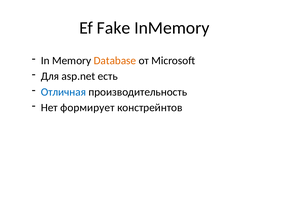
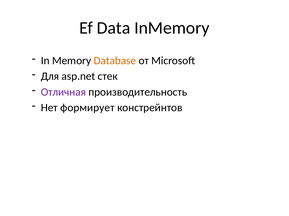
Fake: Fake -> Data
есть: есть -> стек
Отличная colour: blue -> purple
